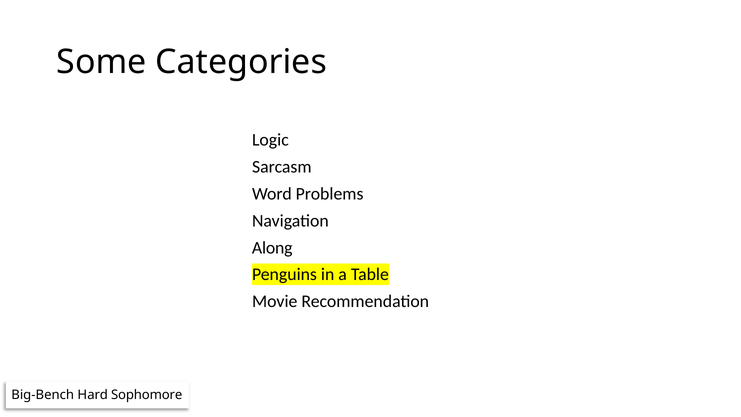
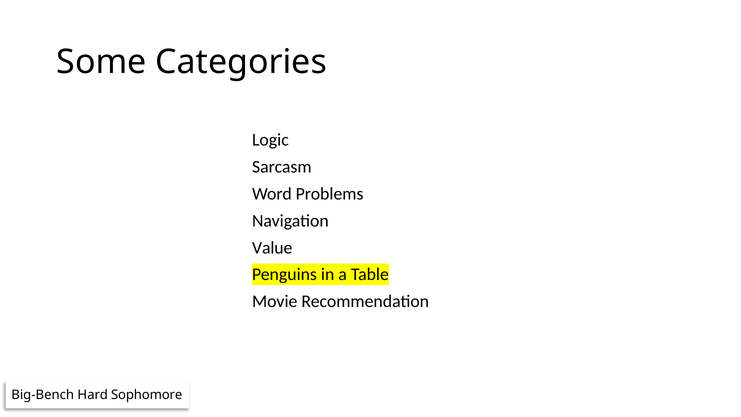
Along: Along -> Value
